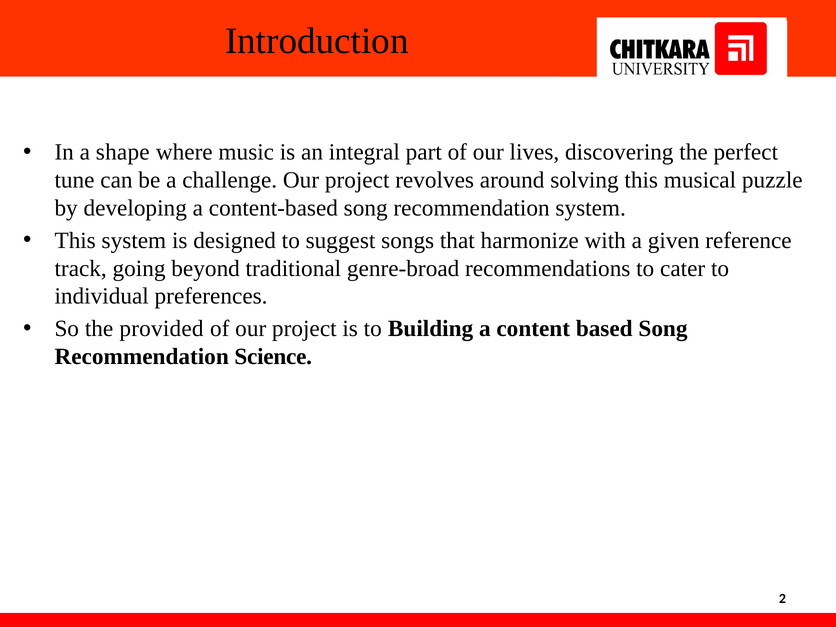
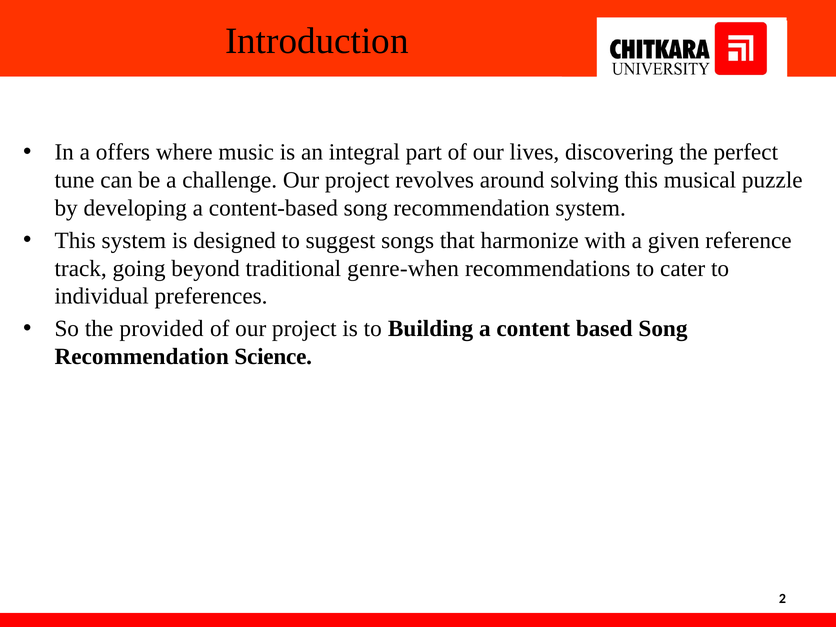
shape: shape -> offers
genre-broad: genre-broad -> genre-when
